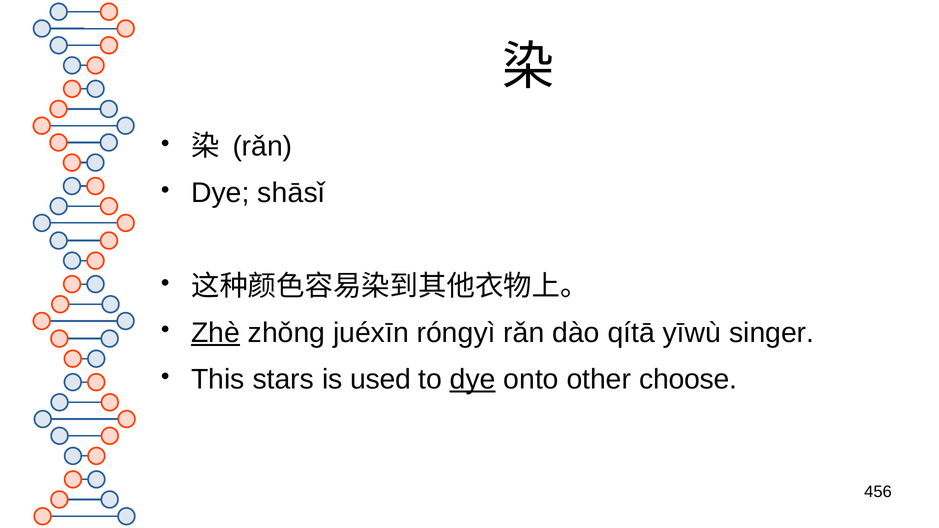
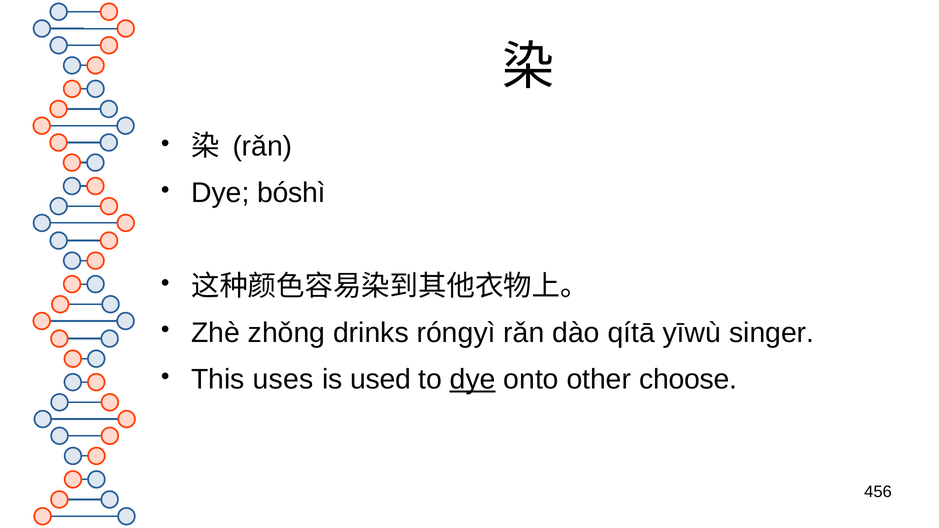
shāsǐ: shāsǐ -> bóshì
Zhè underline: present -> none
juéxīn: juéxīn -> drinks
stars: stars -> uses
